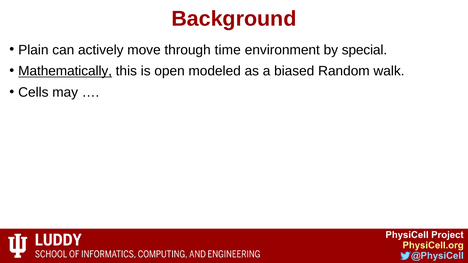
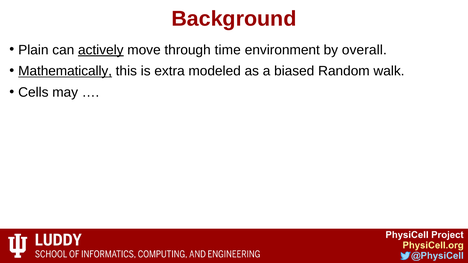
actively underline: none -> present
special: special -> overall
open: open -> extra
